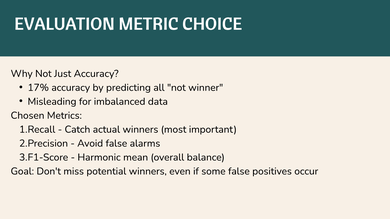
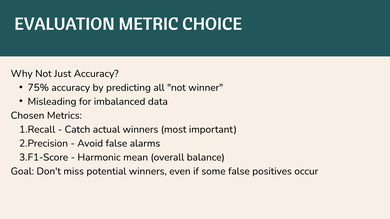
17%: 17% -> 75%
